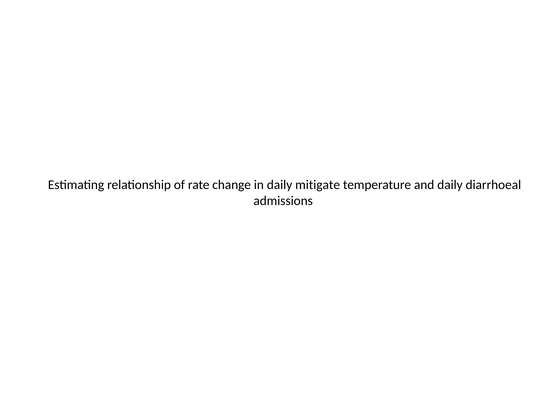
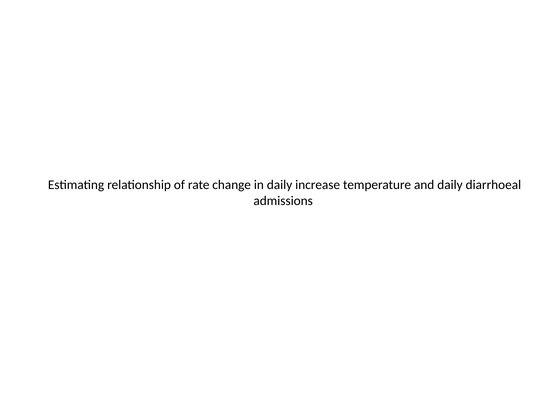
mitigate: mitigate -> increase
